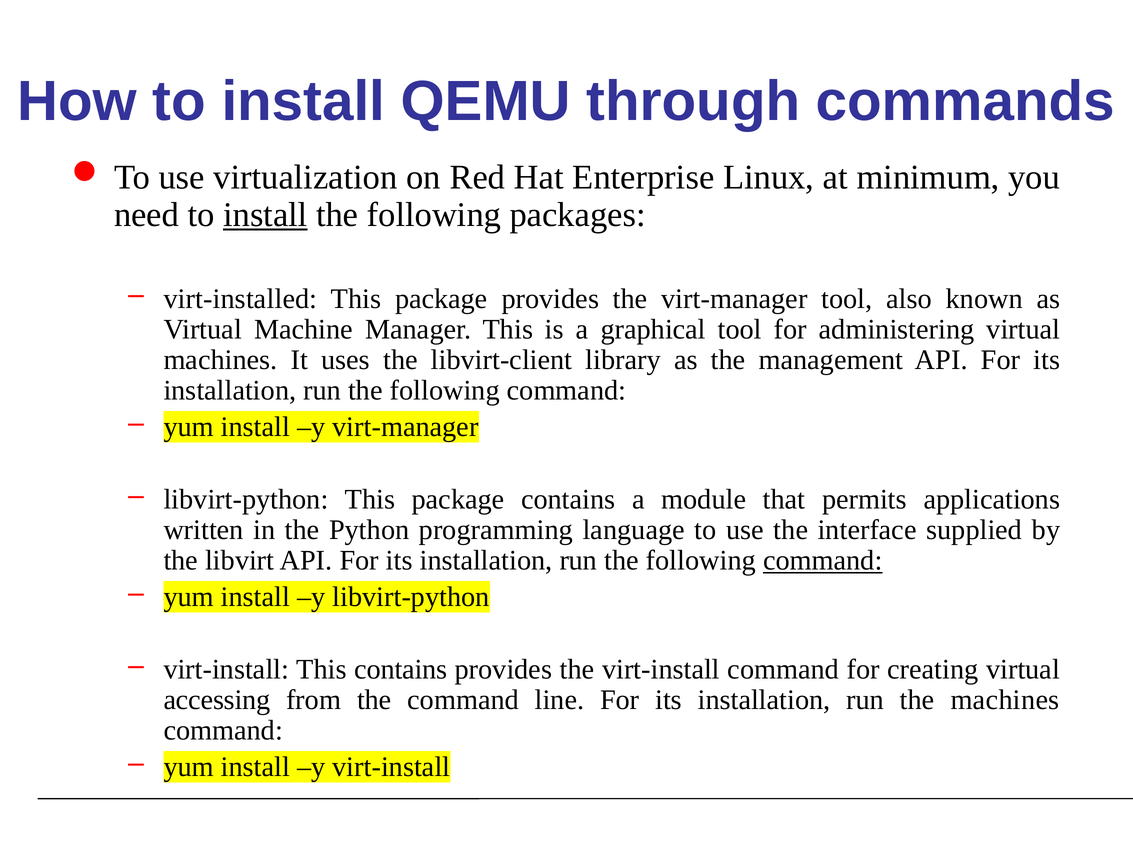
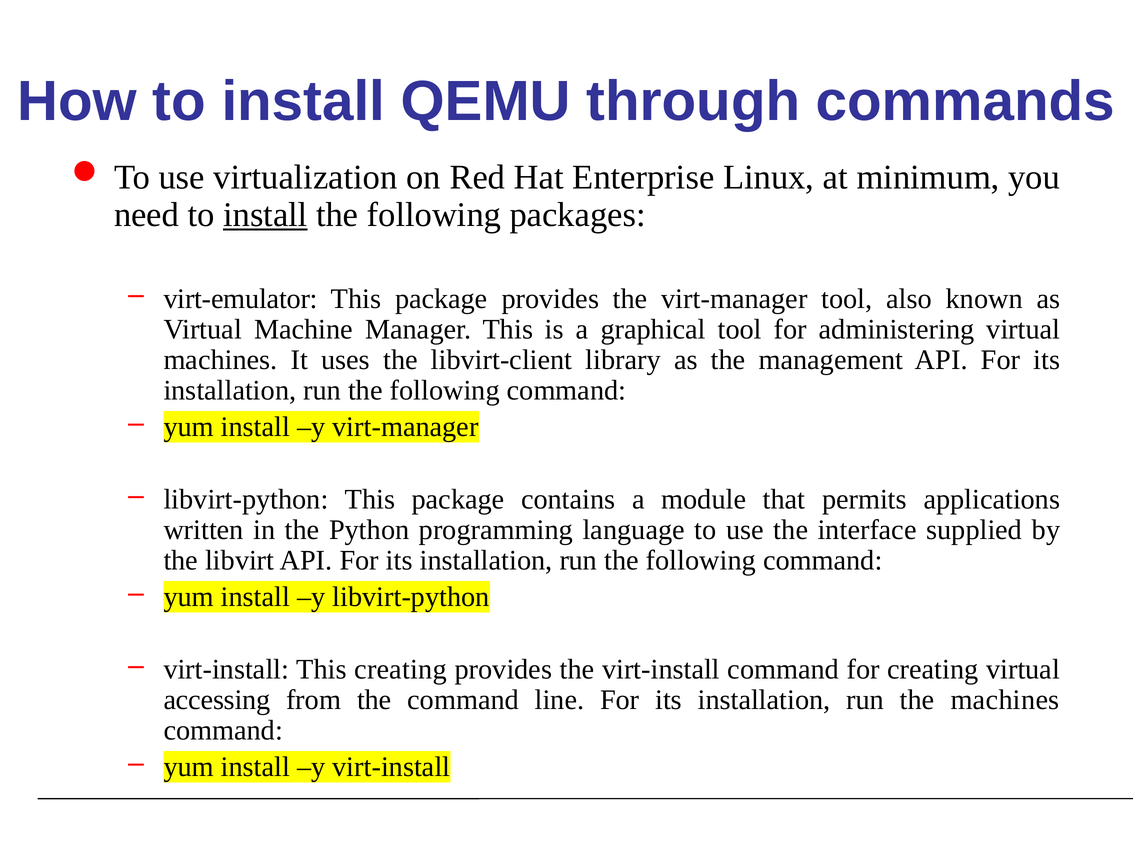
virt-installed: virt-installed -> virt-emulator
command at (823, 560) underline: present -> none
This contains: contains -> creating
